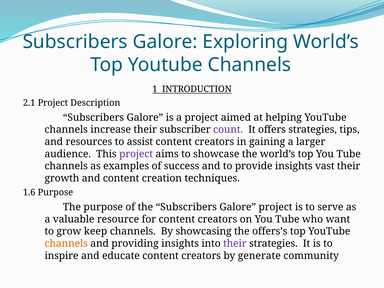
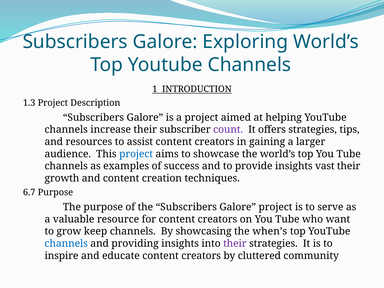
2.1: 2.1 -> 1.3
project at (136, 154) colour: purple -> blue
1.6: 1.6 -> 6.7
offers’s: offers’s -> when’s
channels at (66, 244) colour: orange -> blue
generate: generate -> cluttered
